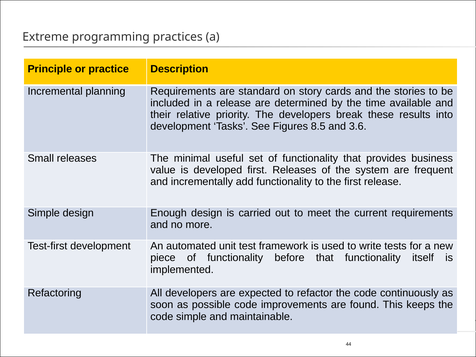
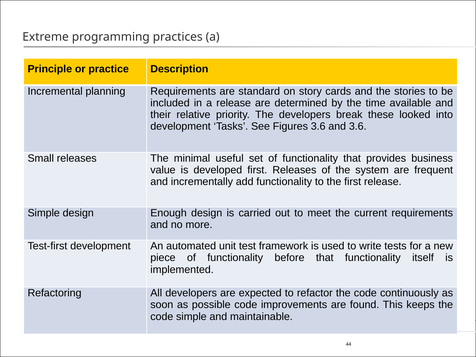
results: results -> looked
Figures 8.5: 8.5 -> 3.6
